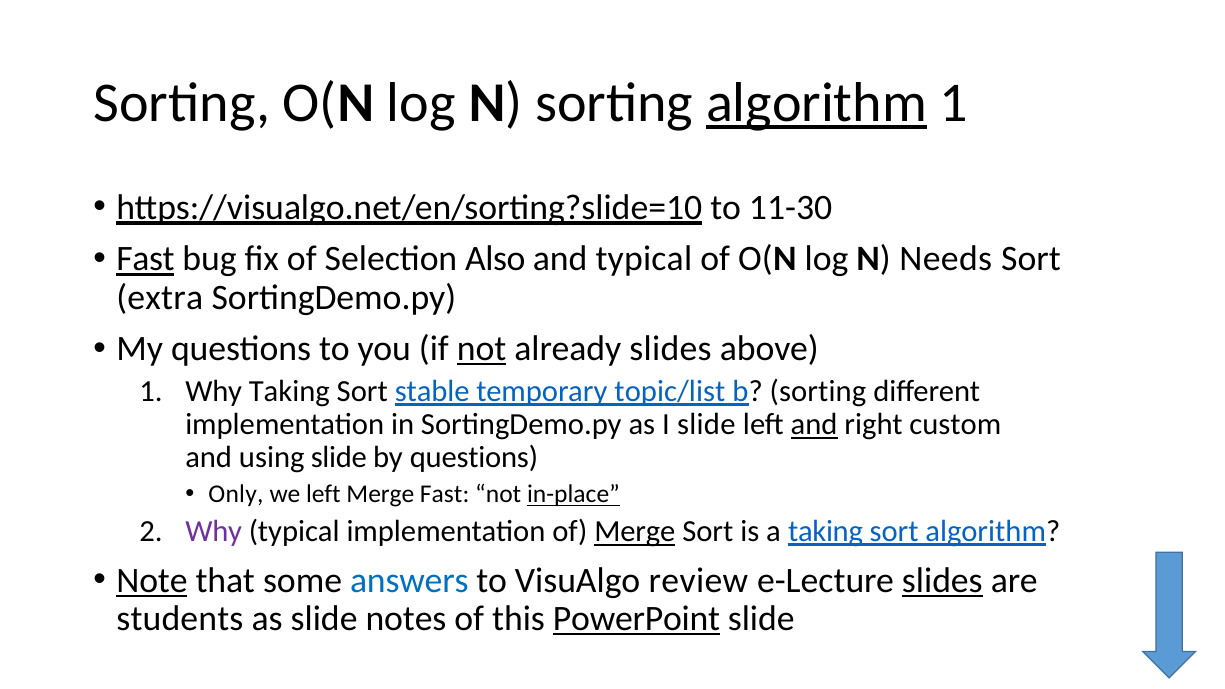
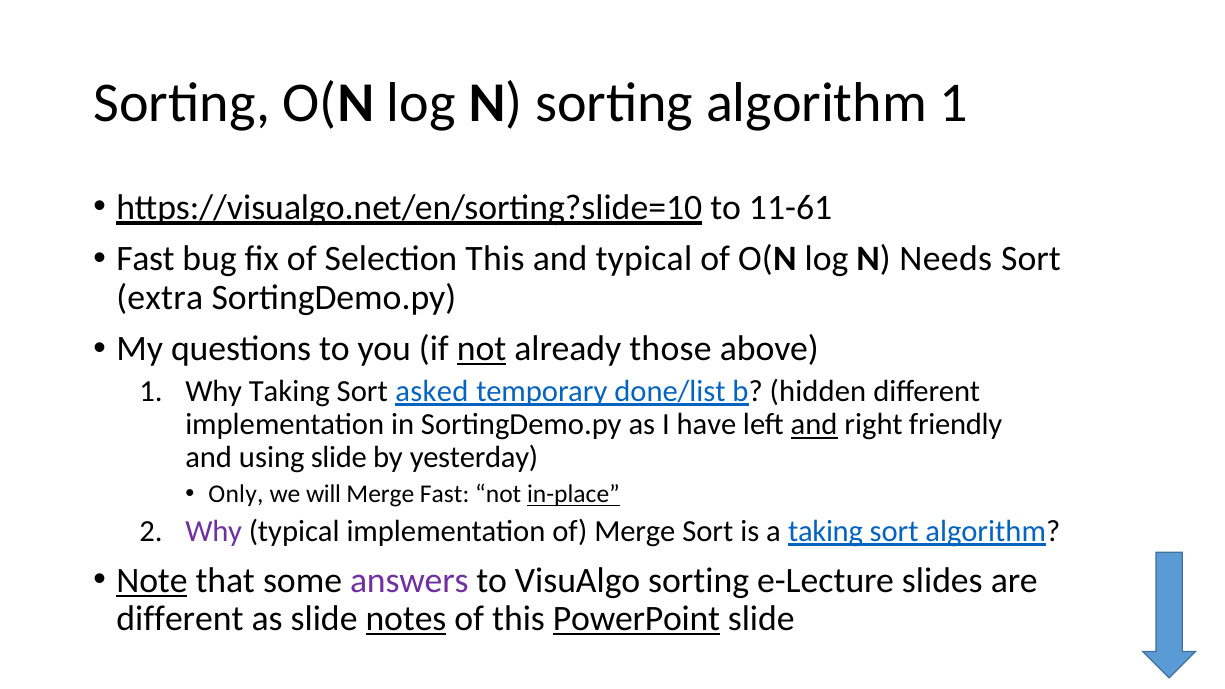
algorithm at (816, 103) underline: present -> none
11-30: 11-30 -> 11-61
Fast at (145, 259) underline: present -> none
Selection Also: Also -> This
already slides: slides -> those
stable: stable -> asked
topic/list: topic/list -> done/list
b sorting: sorting -> hidden
I slide: slide -> have
custom: custom -> friendly
by questions: questions -> yesterday
we left: left -> will
Merge at (635, 532) underline: present -> none
answers colour: blue -> purple
VisuAlgo review: review -> sorting
slides at (942, 580) underline: present -> none
students at (180, 619): students -> different
notes underline: none -> present
